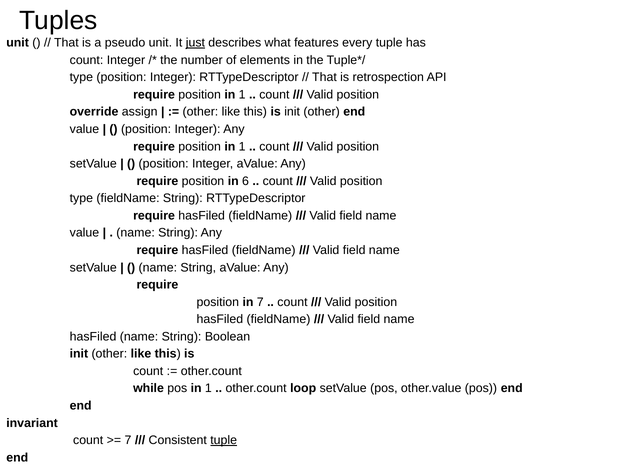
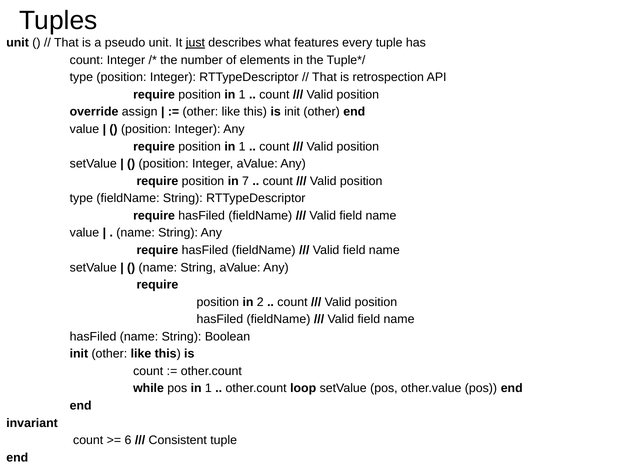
6: 6 -> 7
in 7: 7 -> 2
7 at (128, 441): 7 -> 6
tuple at (224, 441) underline: present -> none
